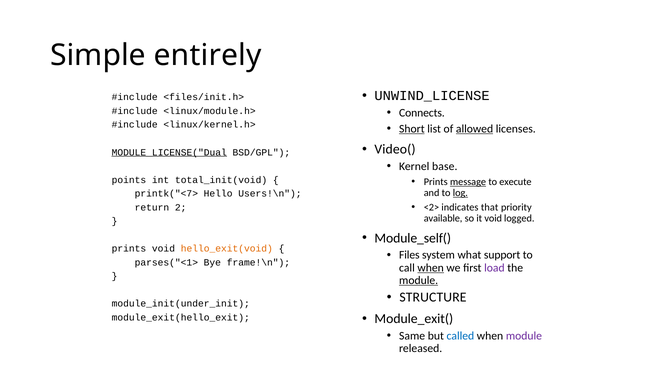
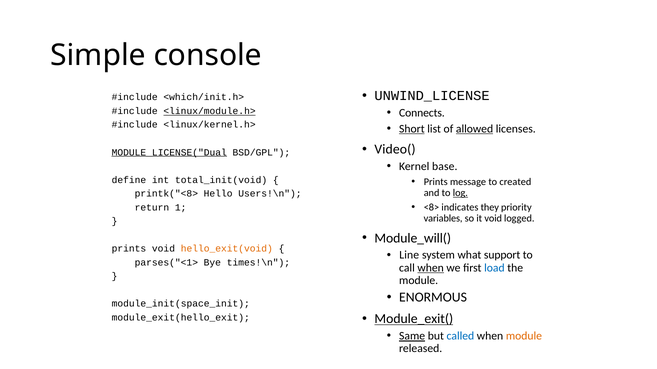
entirely: entirely -> console
<files/init.h>: <files/init.h> -> <which/init.h>
<linux/module.h> underline: none -> present
points: points -> define
message underline: present -> none
execute: execute -> created
printk("<7>: printk("<7> -> printk("<8>
<2>: <2> -> <8>
that: that -> they
2: 2 -> 1
available: available -> variables
Module_self(: Module_self( -> Module_will(
Files: Files -> Line
frame!\n: frame!\n -> times!\n
load colour: purple -> blue
module at (419, 281) underline: present -> none
STRUCTURE: STRUCTURE -> ENORMOUS
module_init(under_init: module_init(under_init -> module_init(space_init
Module_exit( underline: none -> present
Same underline: none -> present
module at (524, 336) colour: purple -> orange
